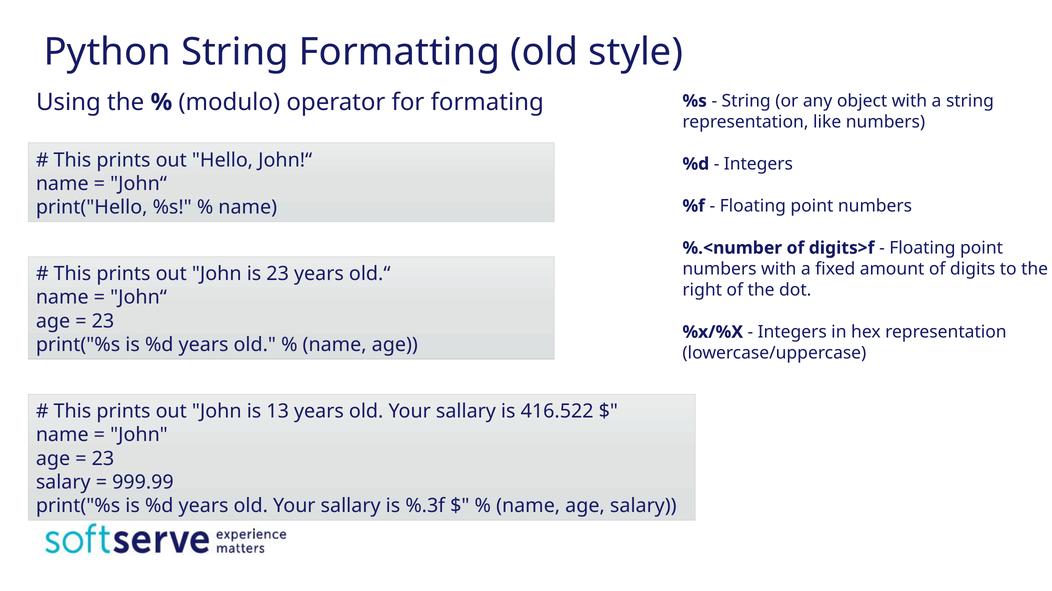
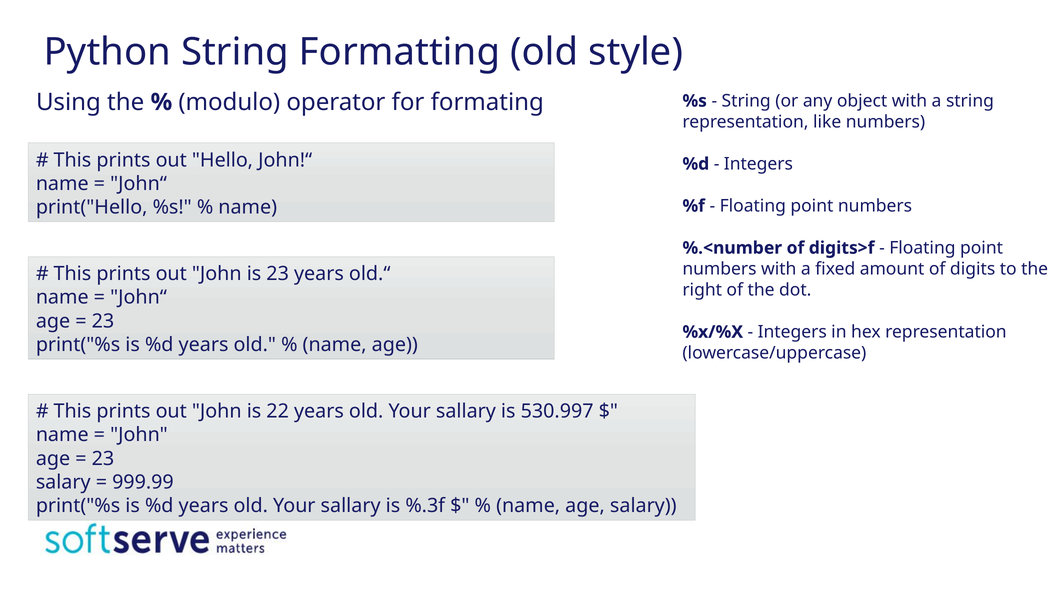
13: 13 -> 22
416.522: 416.522 -> 530.997
